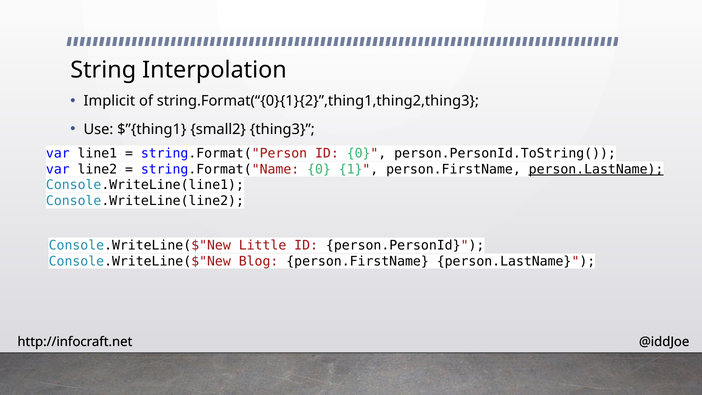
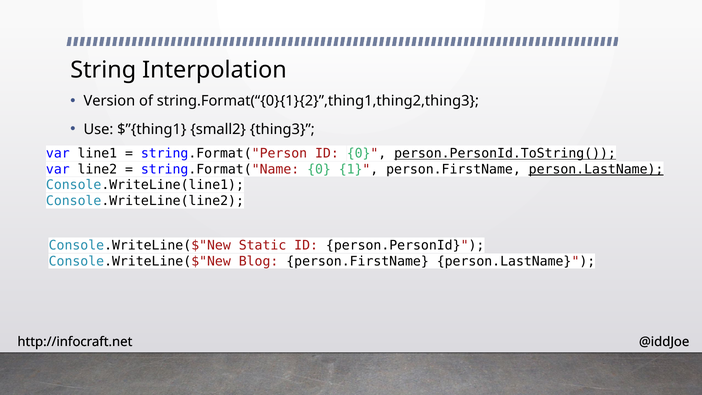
Implicit: Implicit -> Version
person.PersonId.ToString( underline: none -> present
Little: Little -> Static
